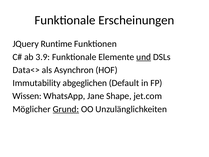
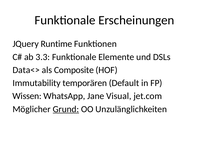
3.9: 3.9 -> 3.3
und underline: present -> none
Asynchron: Asynchron -> Composite
abgeglichen: abgeglichen -> temporären
Shape: Shape -> Visual
